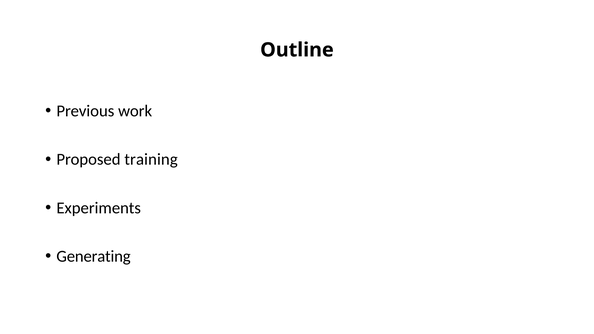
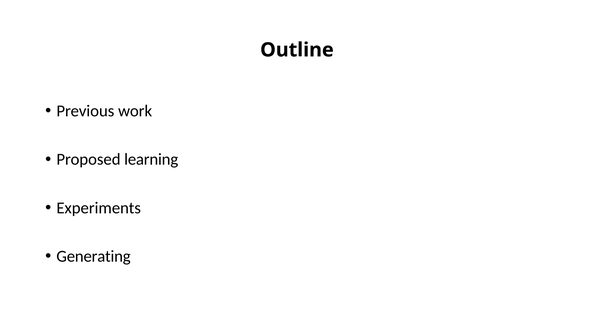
training: training -> learning
